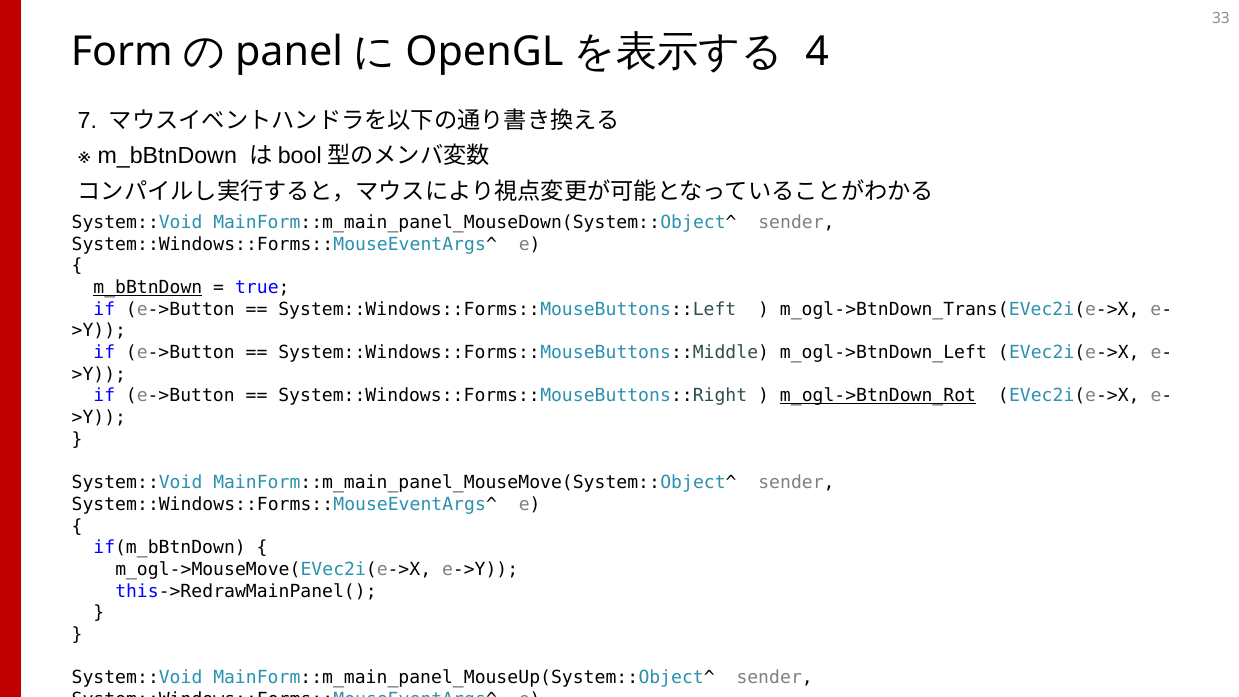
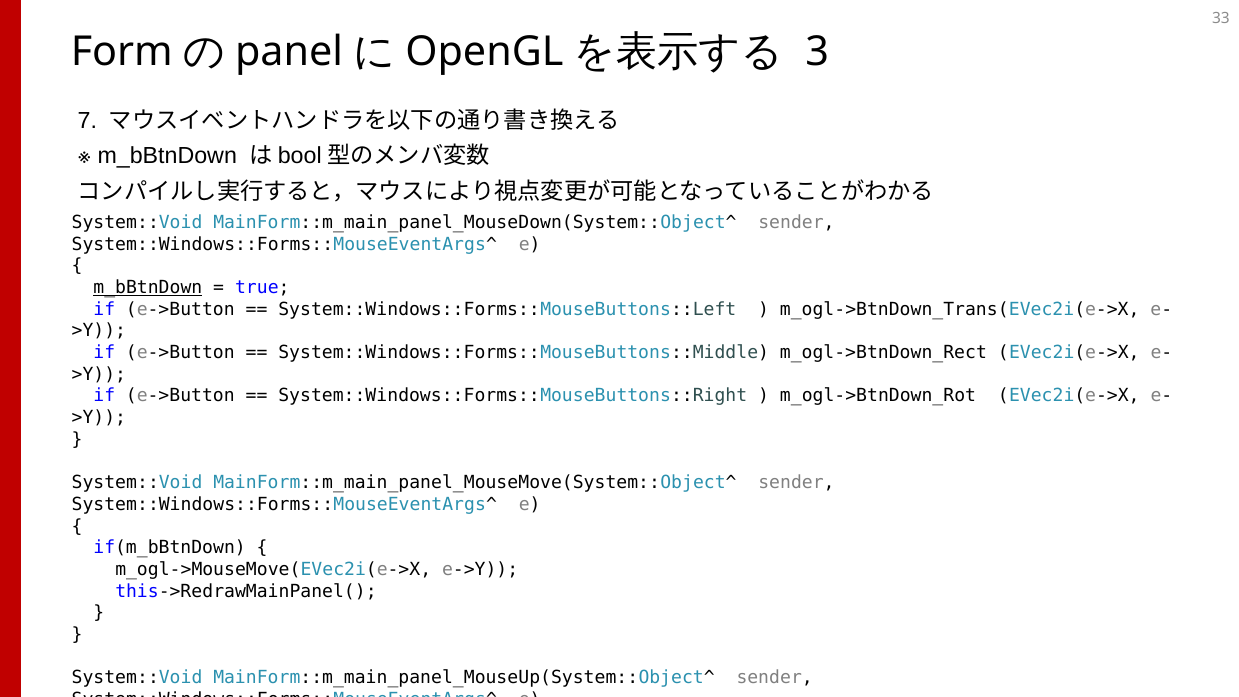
4: 4 -> 3
m_ogl->BtnDown_Left: m_ogl->BtnDown_Left -> m_ogl->BtnDown_Rect
m_ogl->BtnDown_Rot underline: present -> none
